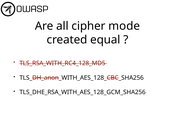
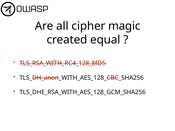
mode: mode -> magic
